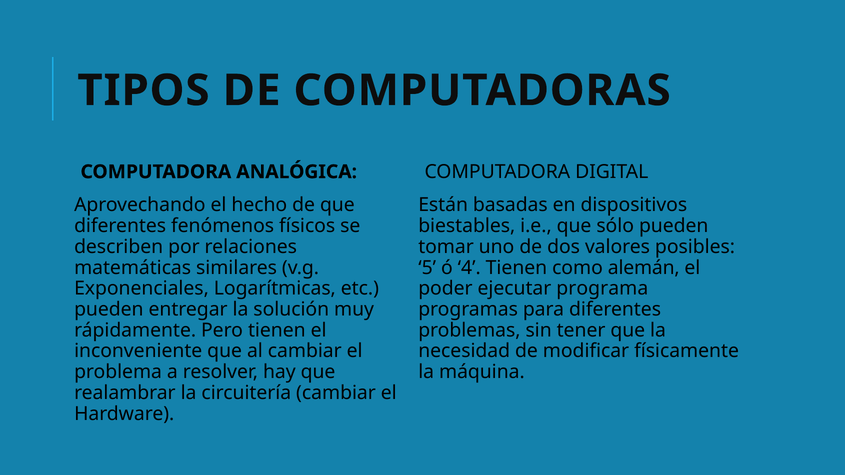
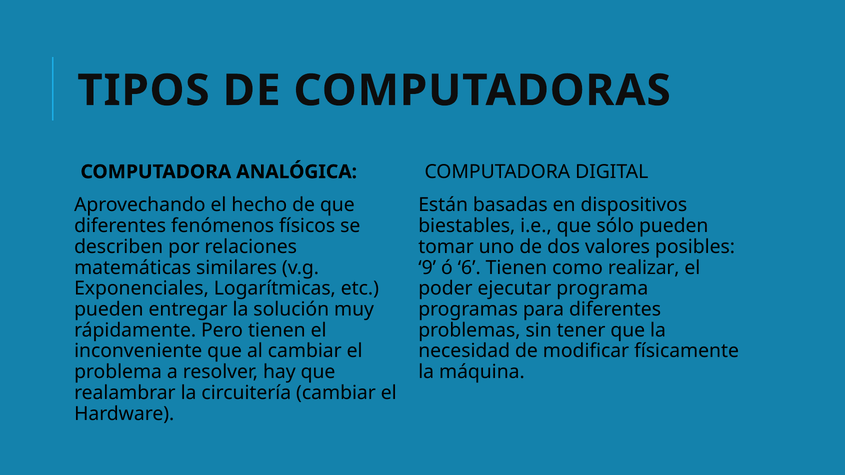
5: 5 -> 9
4: 4 -> 6
alemán: alemán -> realizar
